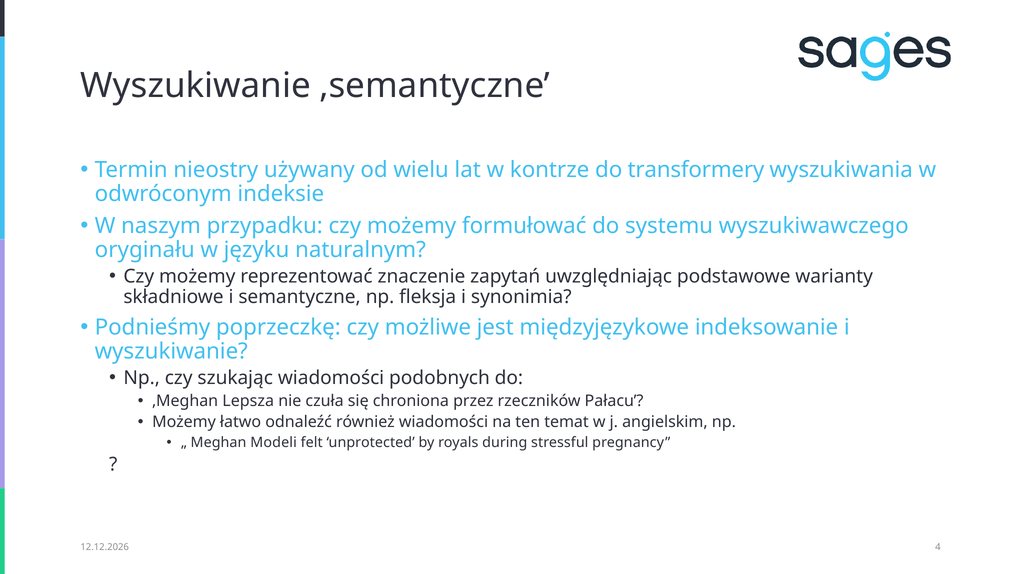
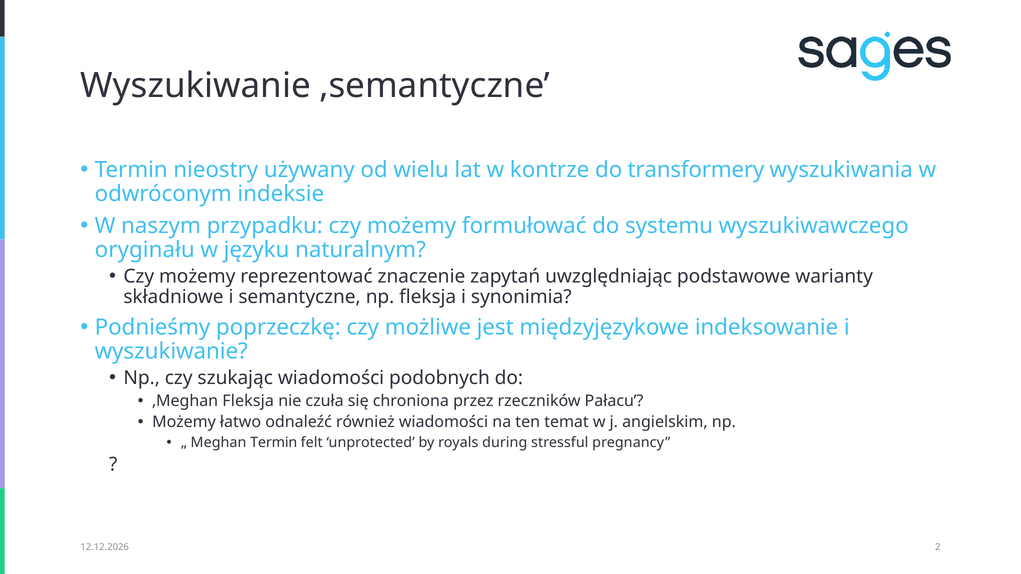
‚Meghan Lepsza: Lepsza -> Fleksja
Meghan Modeli: Modeli -> Termin
4: 4 -> 2
